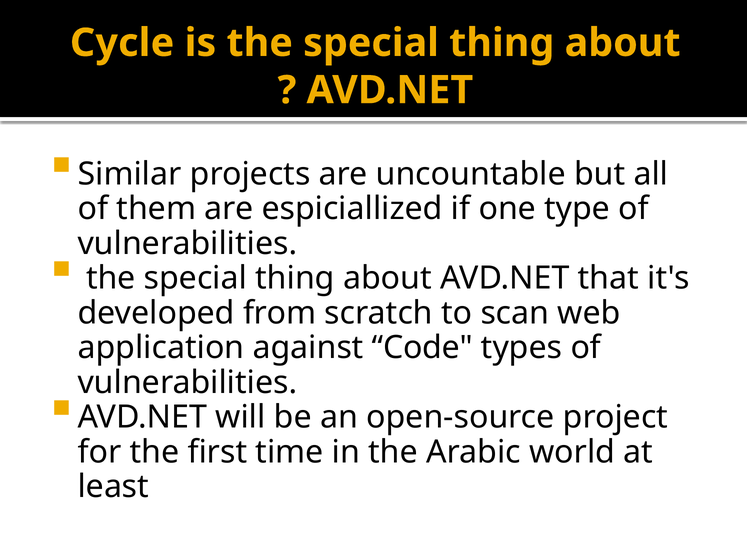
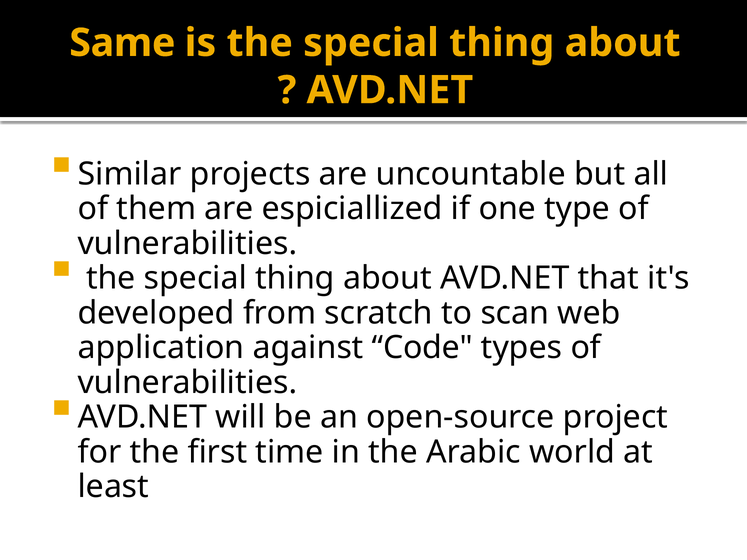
Cycle: Cycle -> Same
